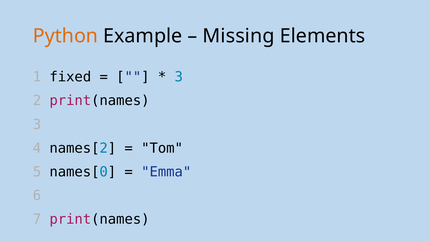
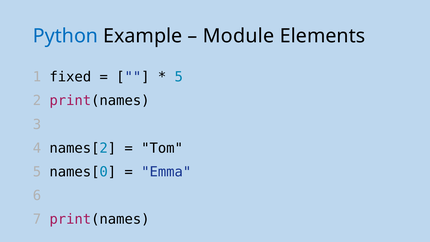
Python colour: orange -> blue
Missing: Missing -> Module
3 at (179, 77): 3 -> 5
